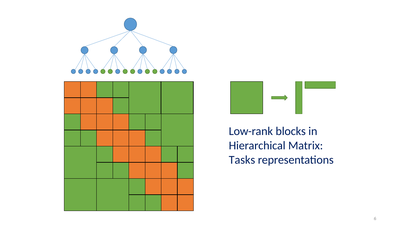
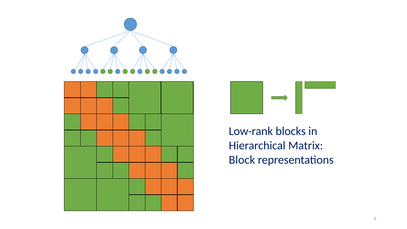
Tasks: Tasks -> Block
